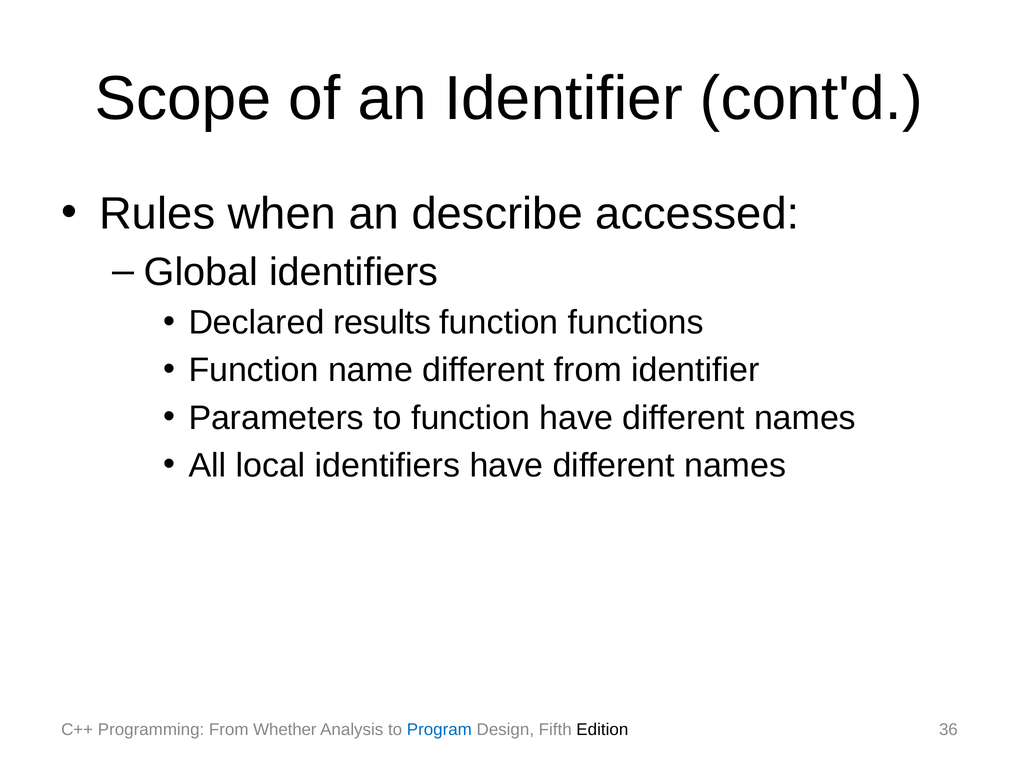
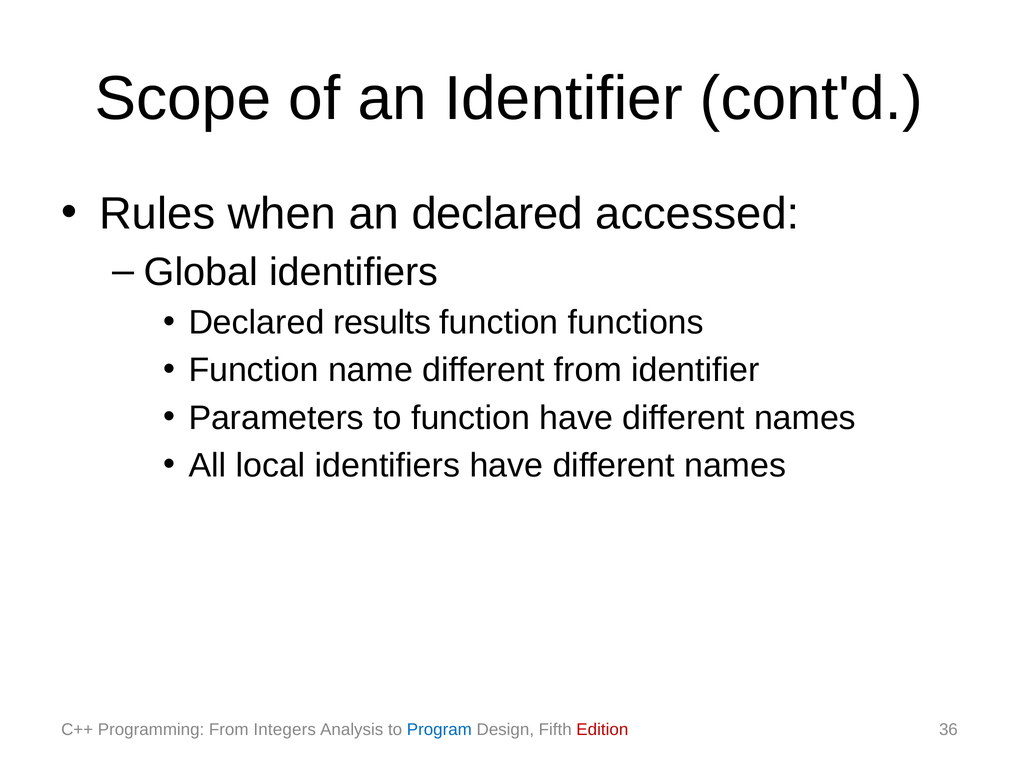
an describe: describe -> declared
Whether: Whether -> Integers
Edition colour: black -> red
